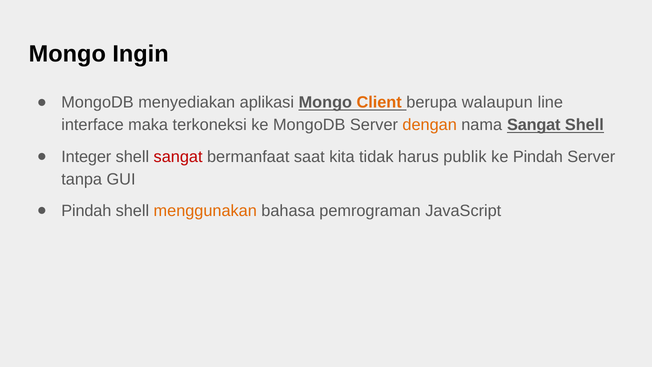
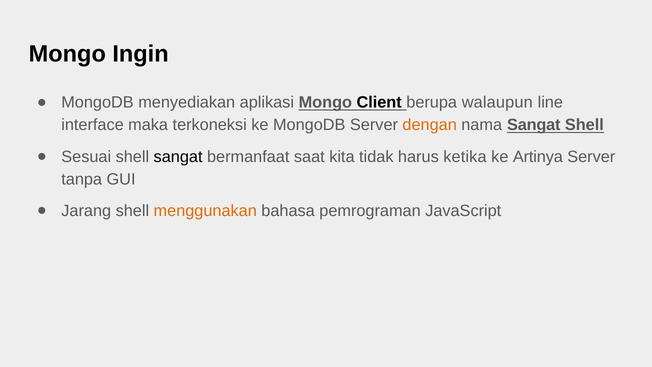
Client colour: orange -> black
Integer: Integer -> Sesuai
sangat at (178, 157) colour: red -> black
publik: publik -> ketika
ke Pindah: Pindah -> Artinya
Pindah at (86, 211): Pindah -> Jarang
